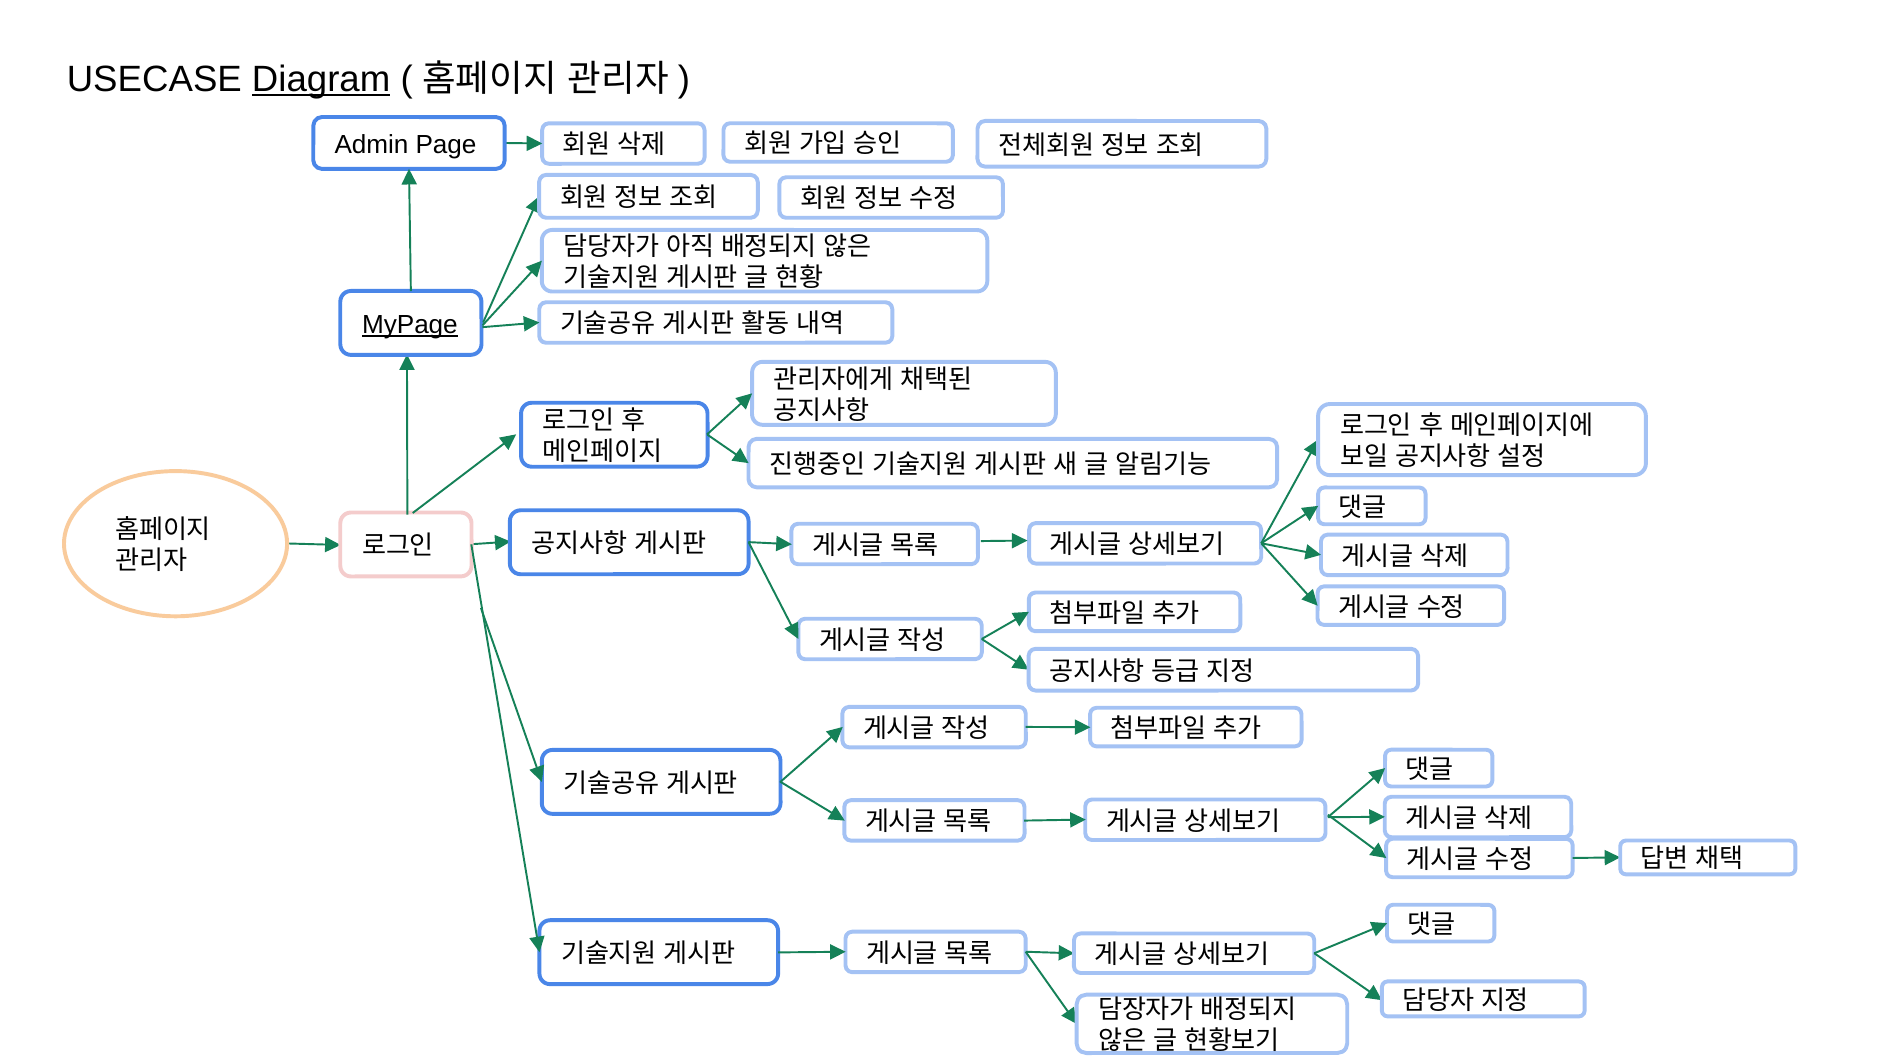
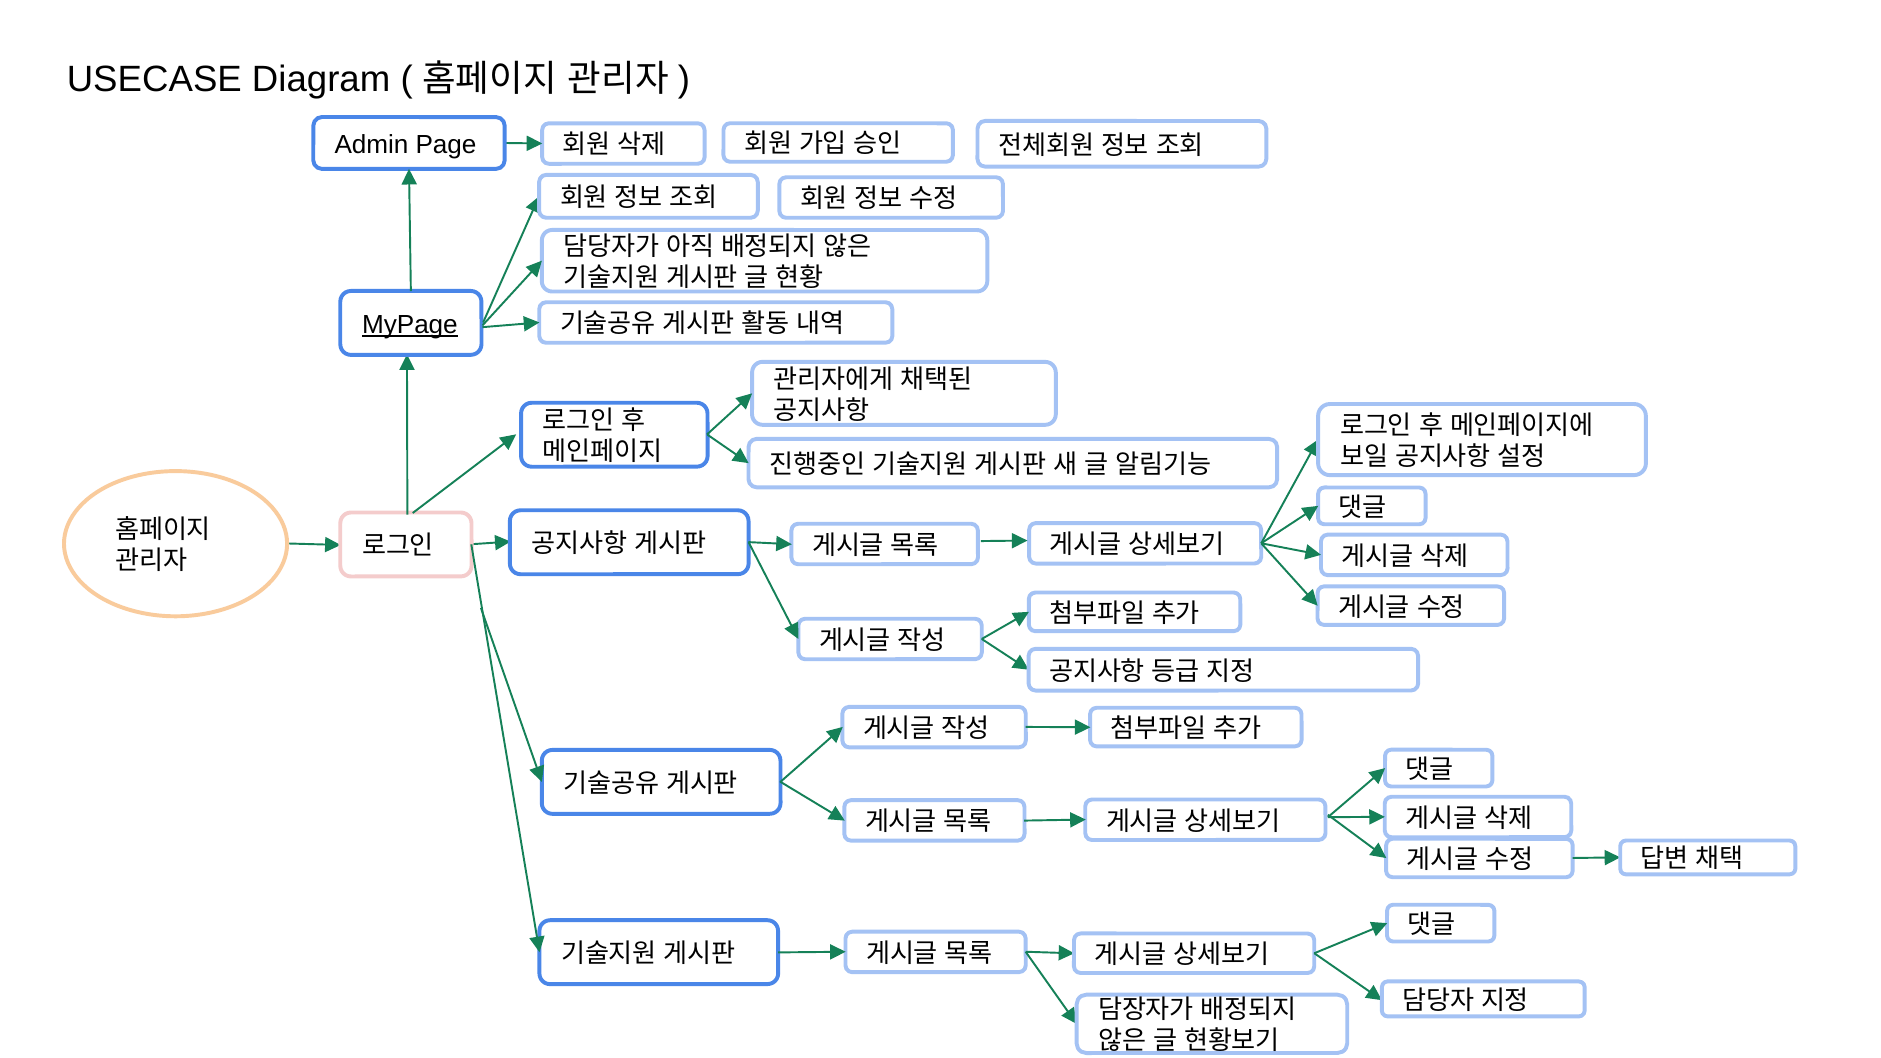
Diagram underline: present -> none
